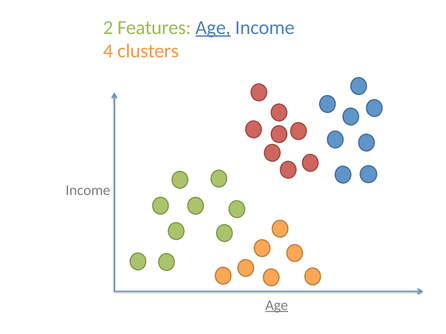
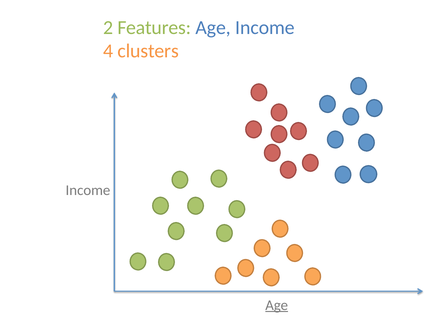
Age at (213, 28) underline: present -> none
